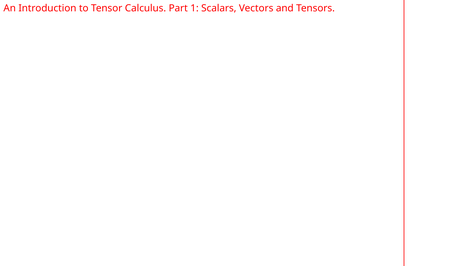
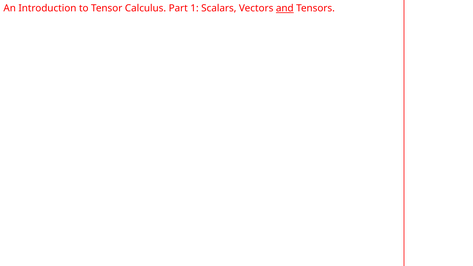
and underline: none -> present
